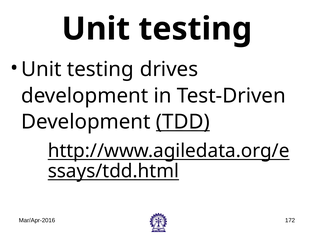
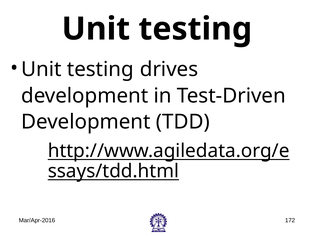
TDD underline: present -> none
